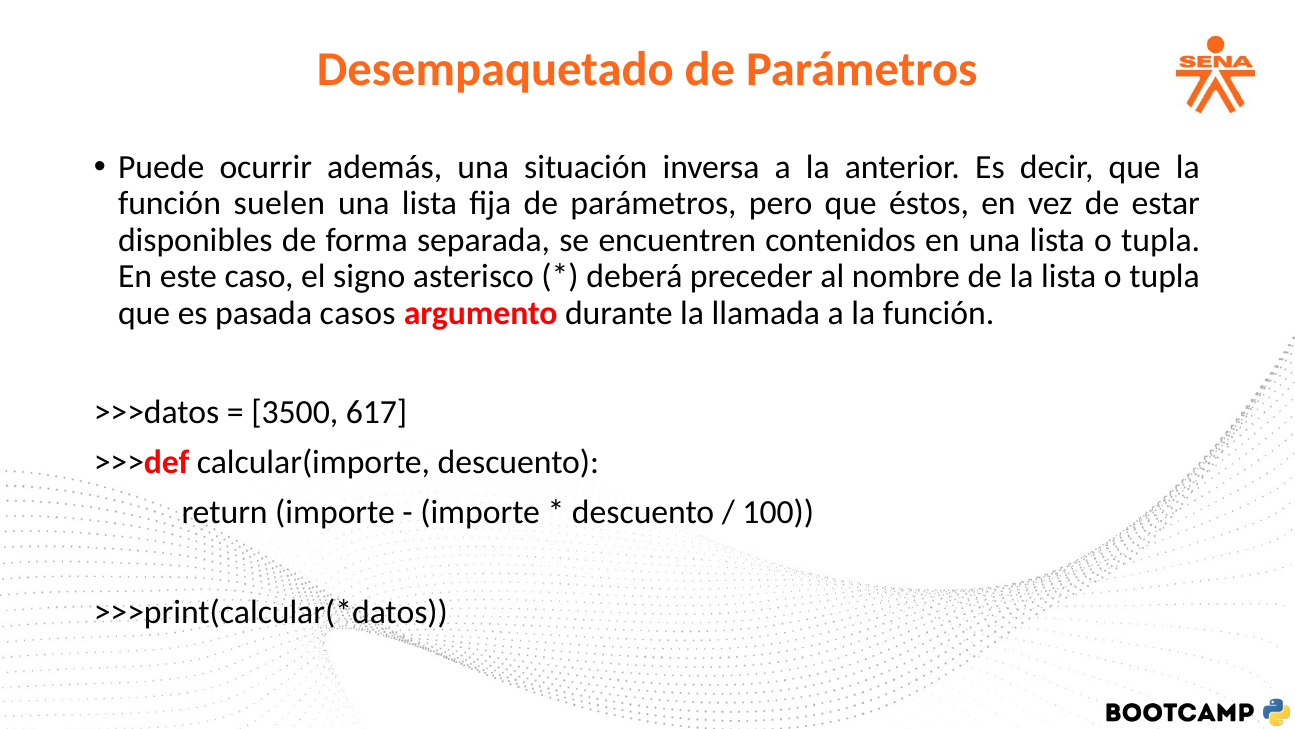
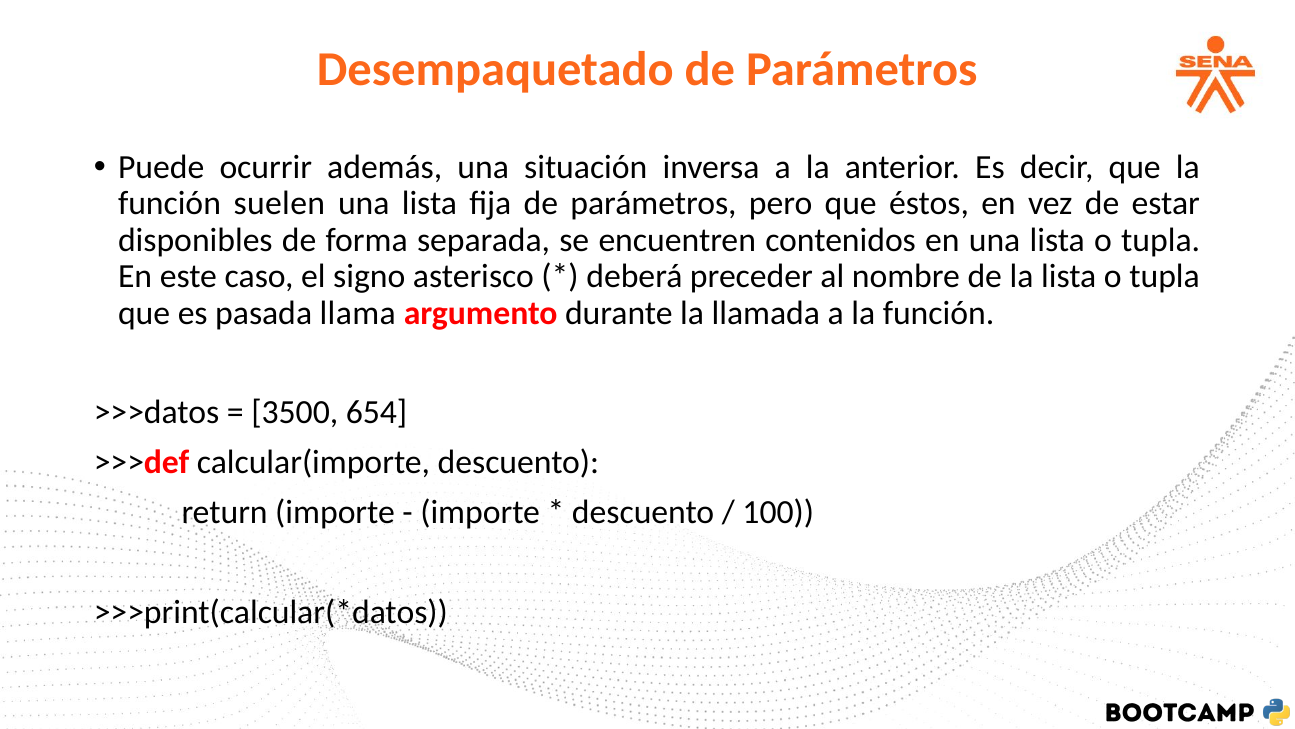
casos: casos -> llama
617: 617 -> 654
